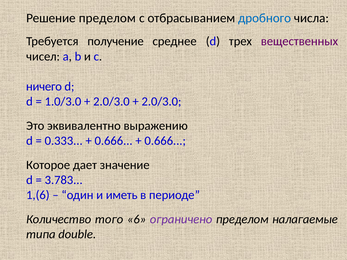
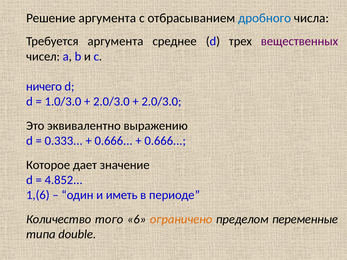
Решение пределом: пределом -> аргумента
Требуется получение: получение -> аргумента
3.783: 3.783 -> 4.852
ограничено colour: purple -> orange
налагаемые: налагаемые -> переменные
